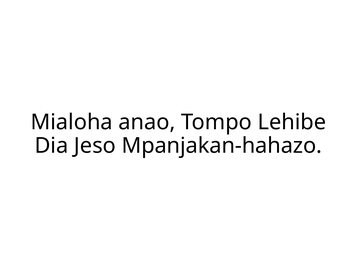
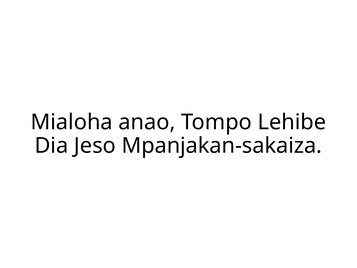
Mpanjakan-hahazo: Mpanjakan-hahazo -> Mpanjakan-sakaiza
